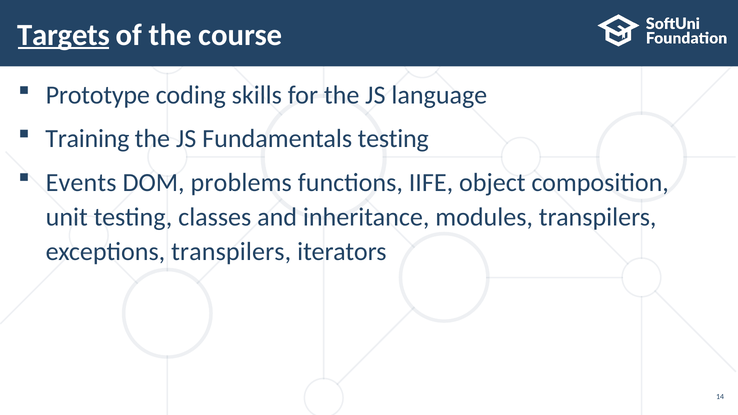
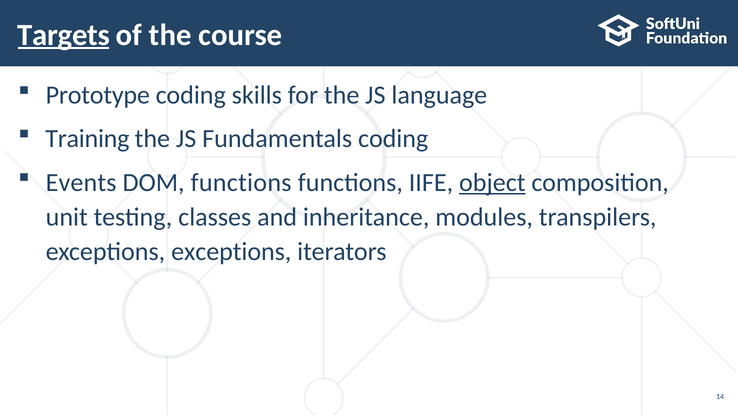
Fundamentals testing: testing -> coding
DOM problems: problems -> functions
object underline: none -> present
exceptions transpilers: transpilers -> exceptions
